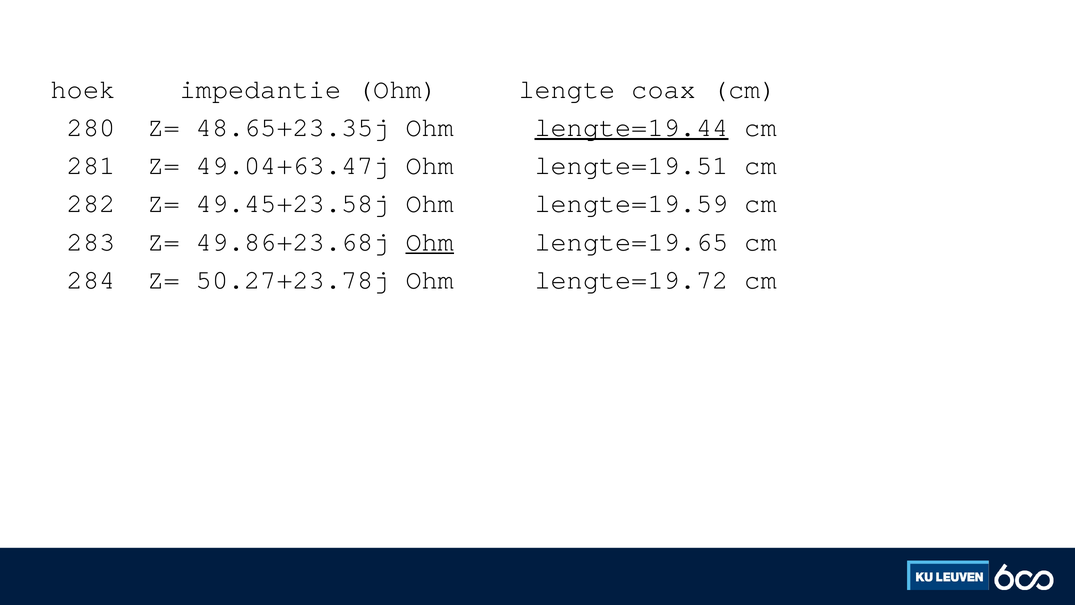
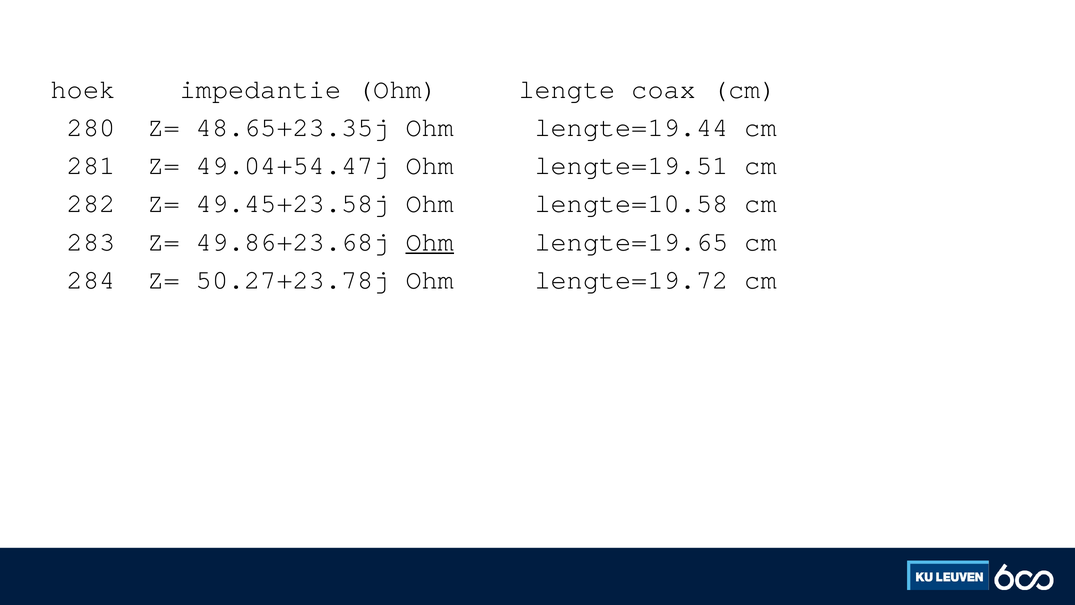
lengte=19.44 underline: present -> none
49.04+63.47j: 49.04+63.47j -> 49.04+54.47j
lengte=19.59: lengte=19.59 -> lengte=10.58
